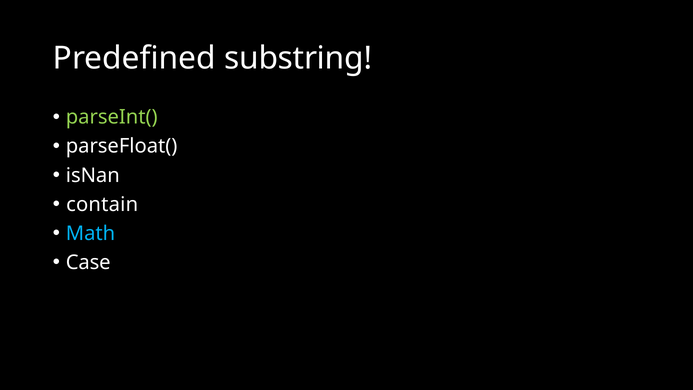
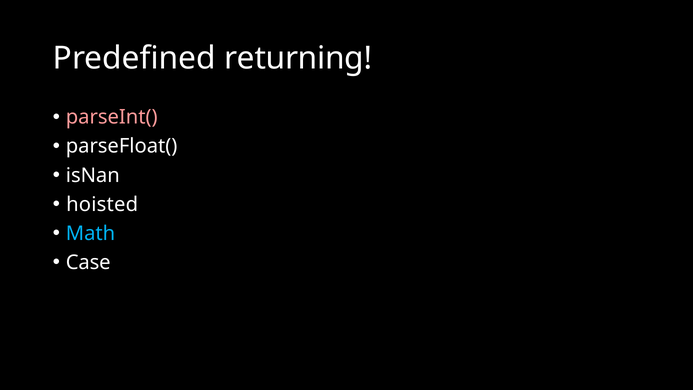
substring: substring -> returning
parseInt( colour: light green -> pink
contain: contain -> hoisted
